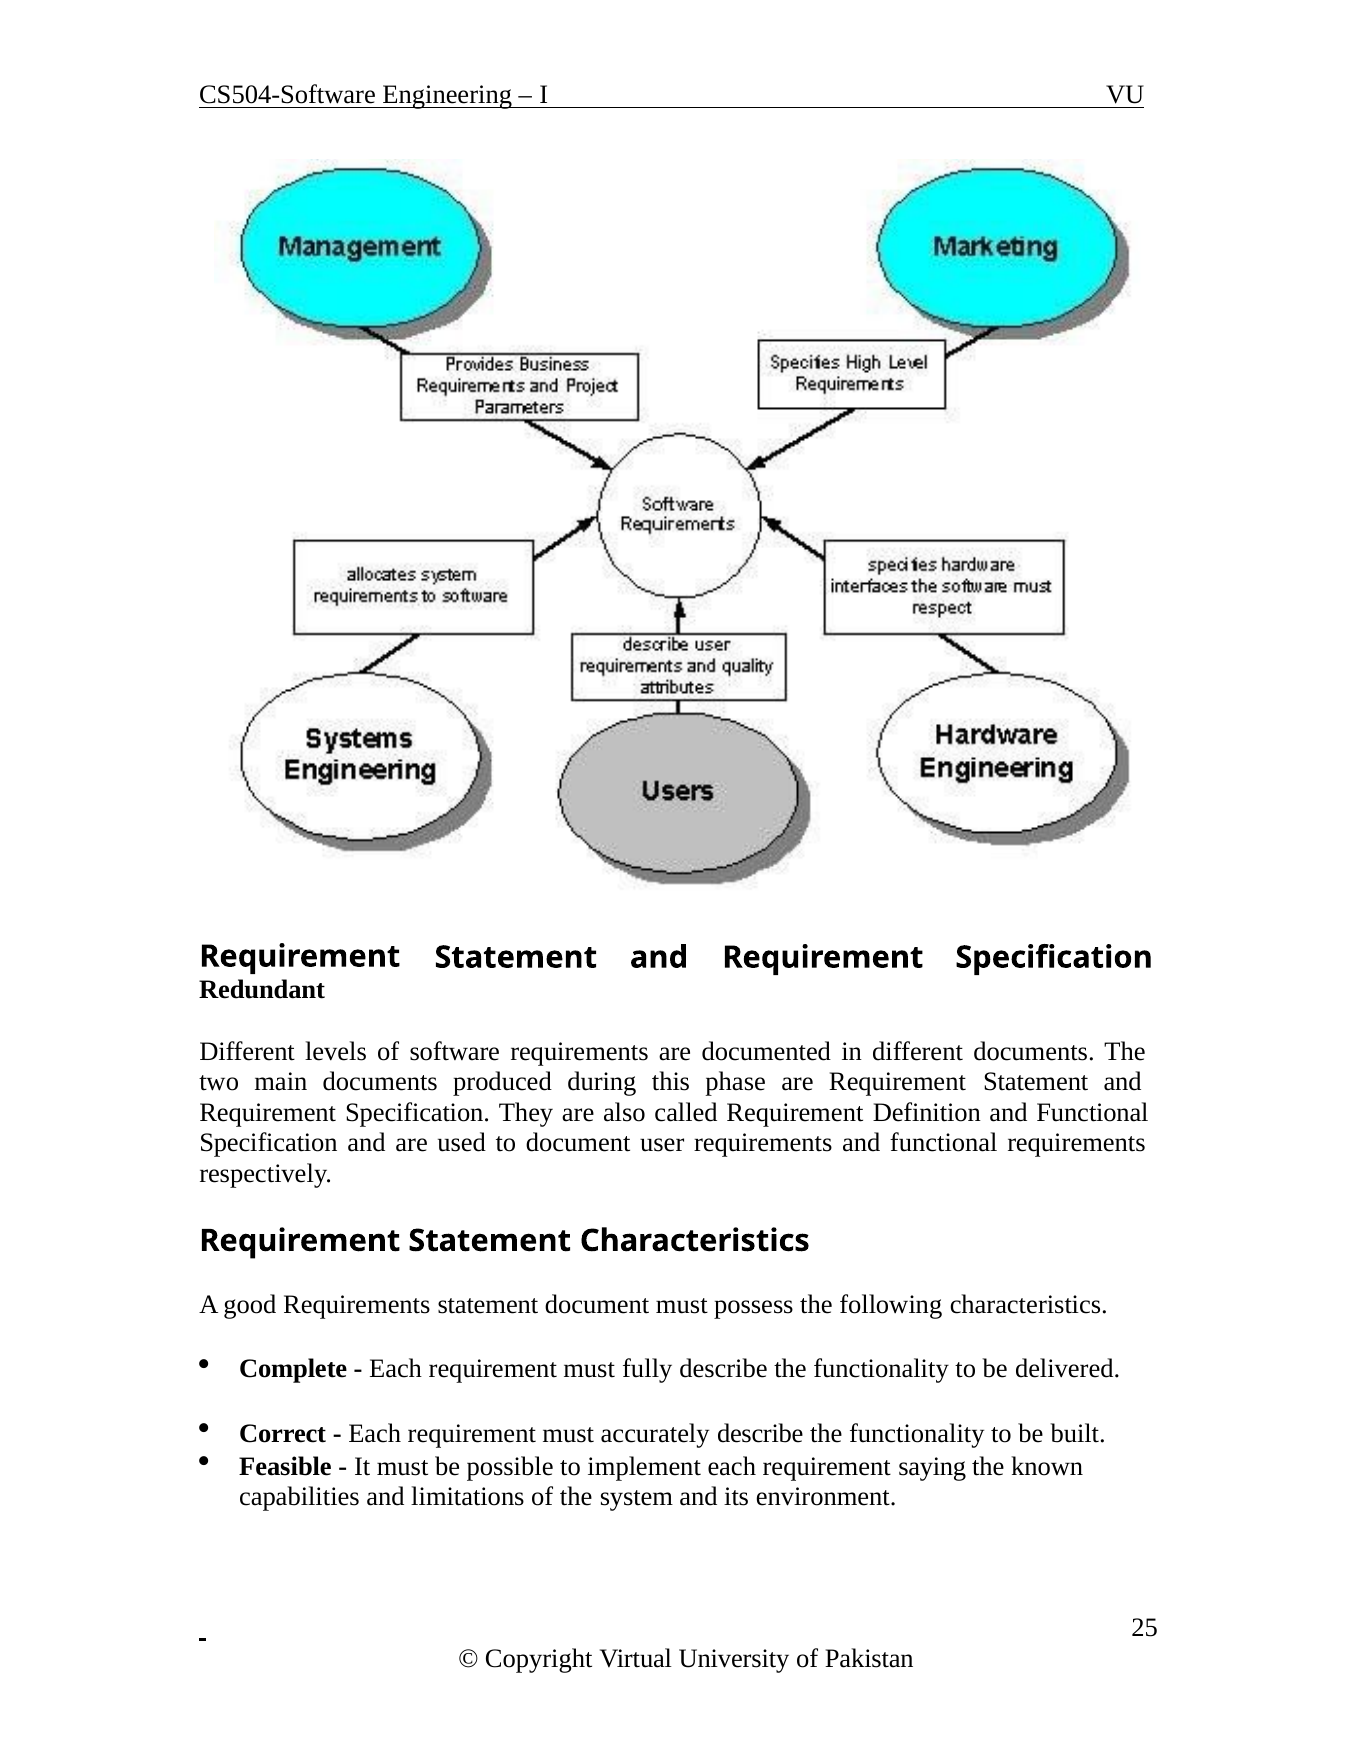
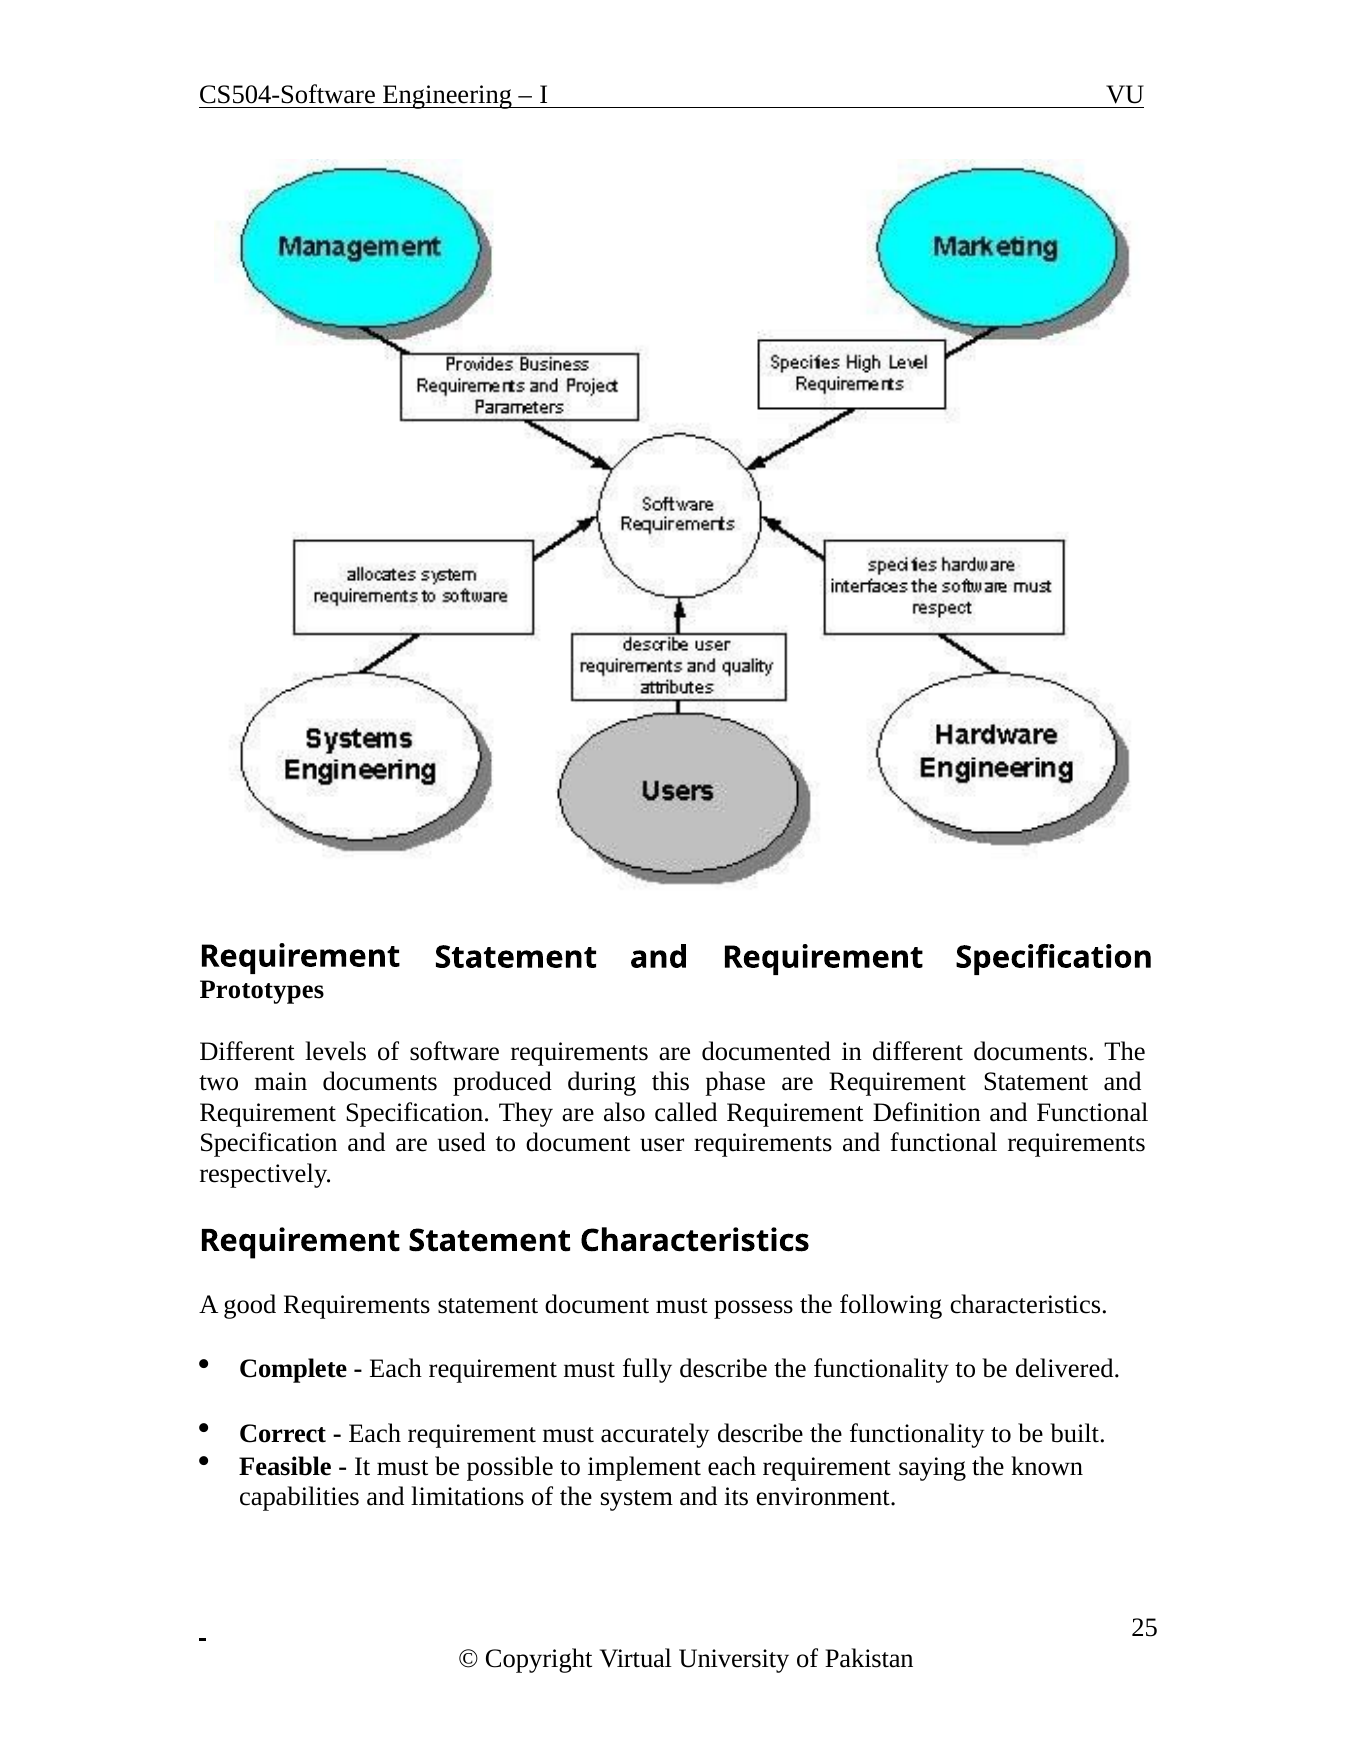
Redundant: Redundant -> Prototypes
